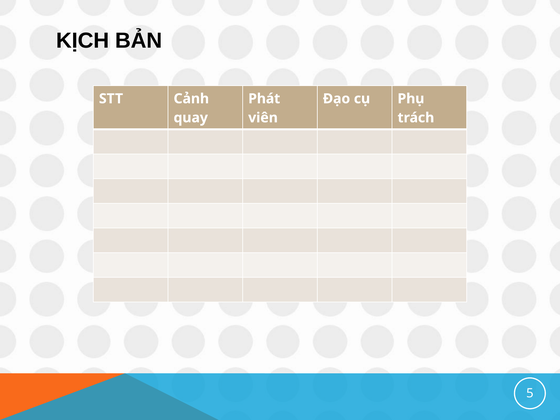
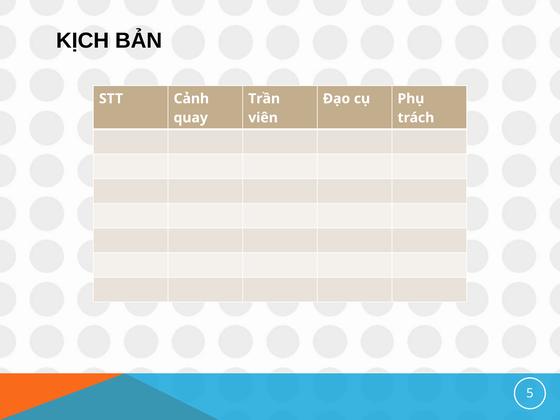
Phát: Phát -> Trần
